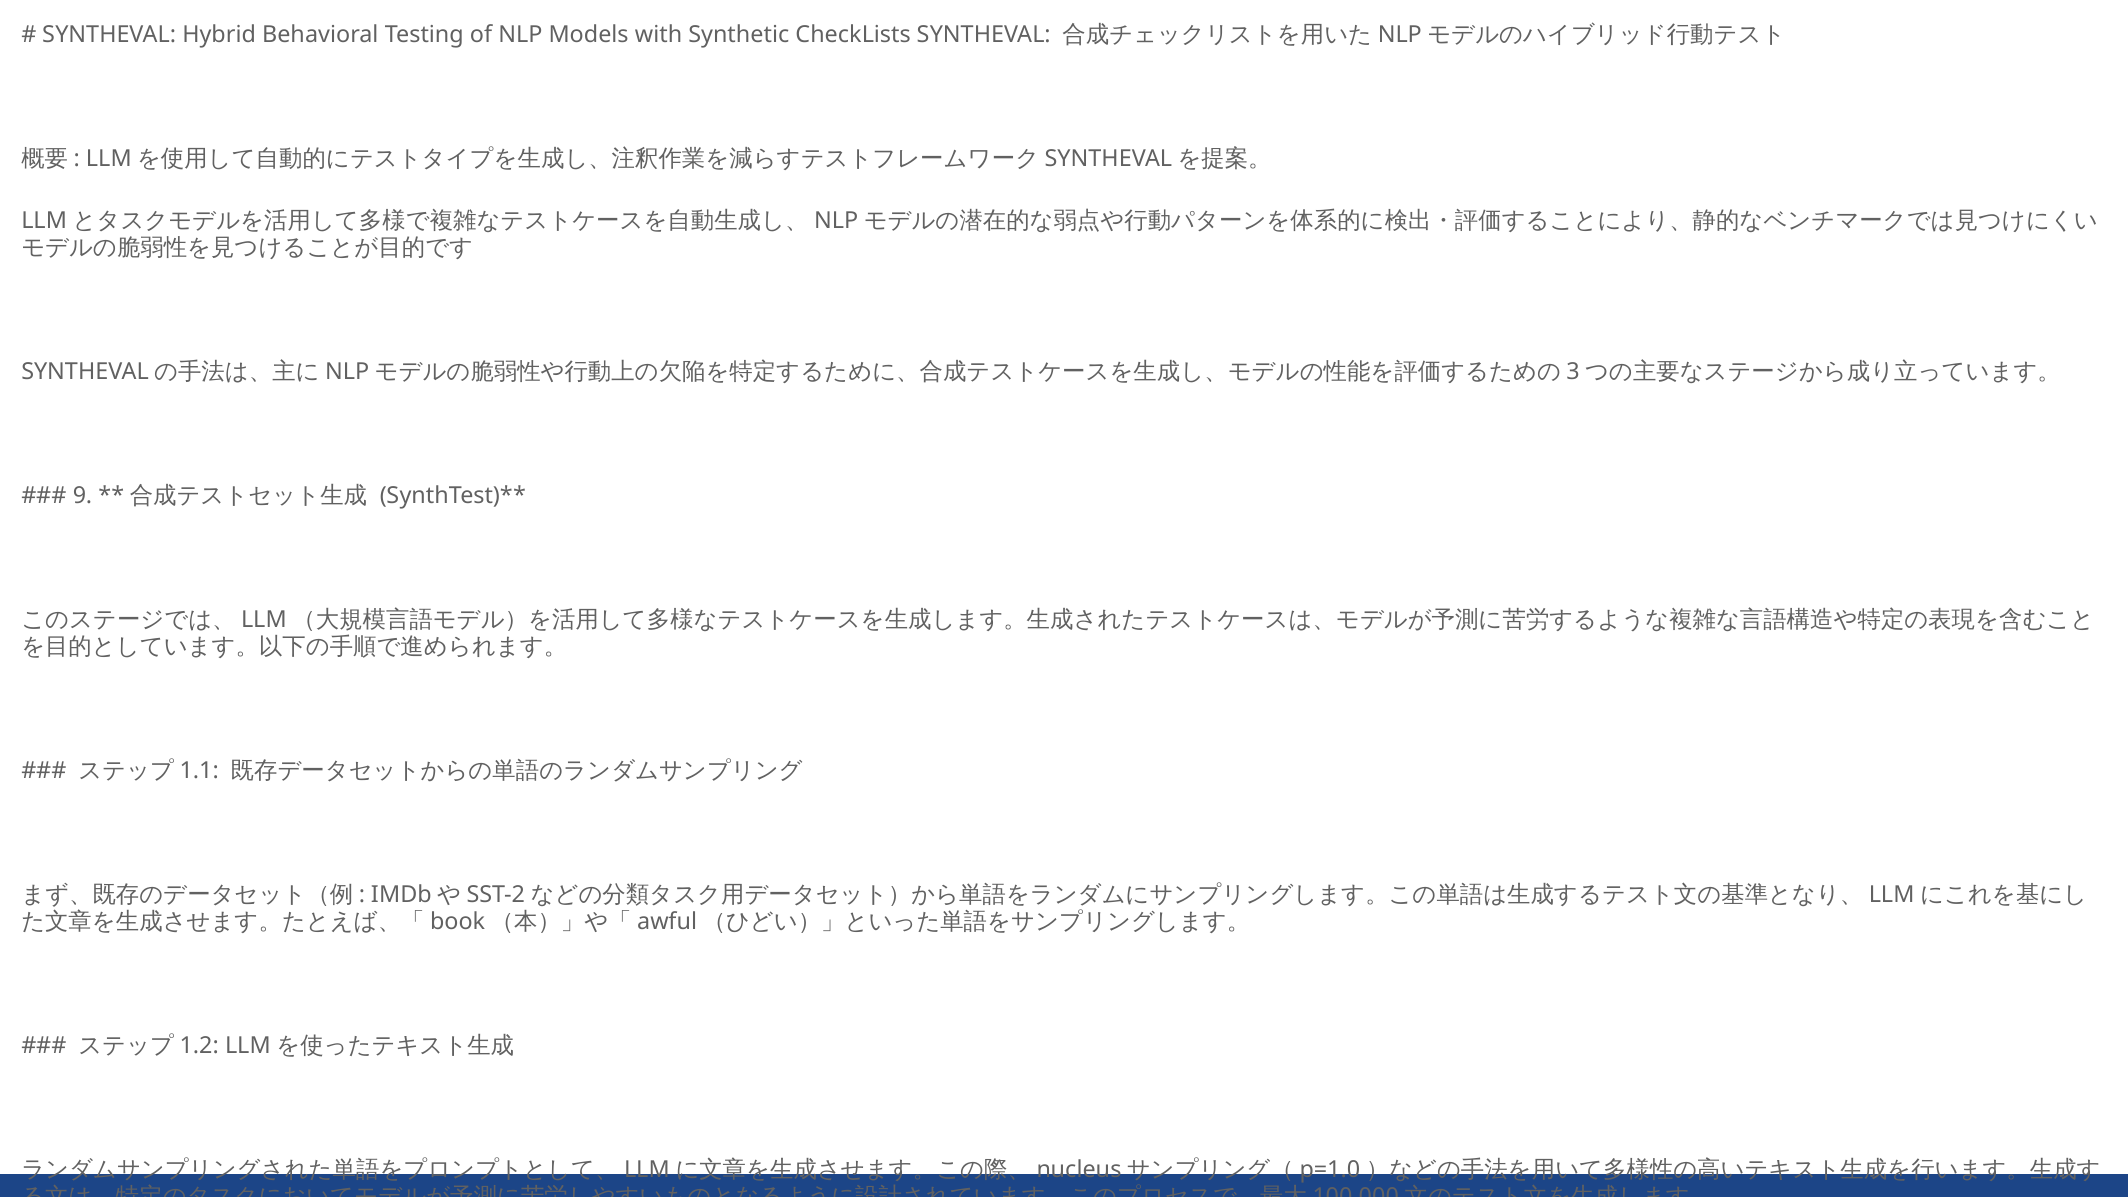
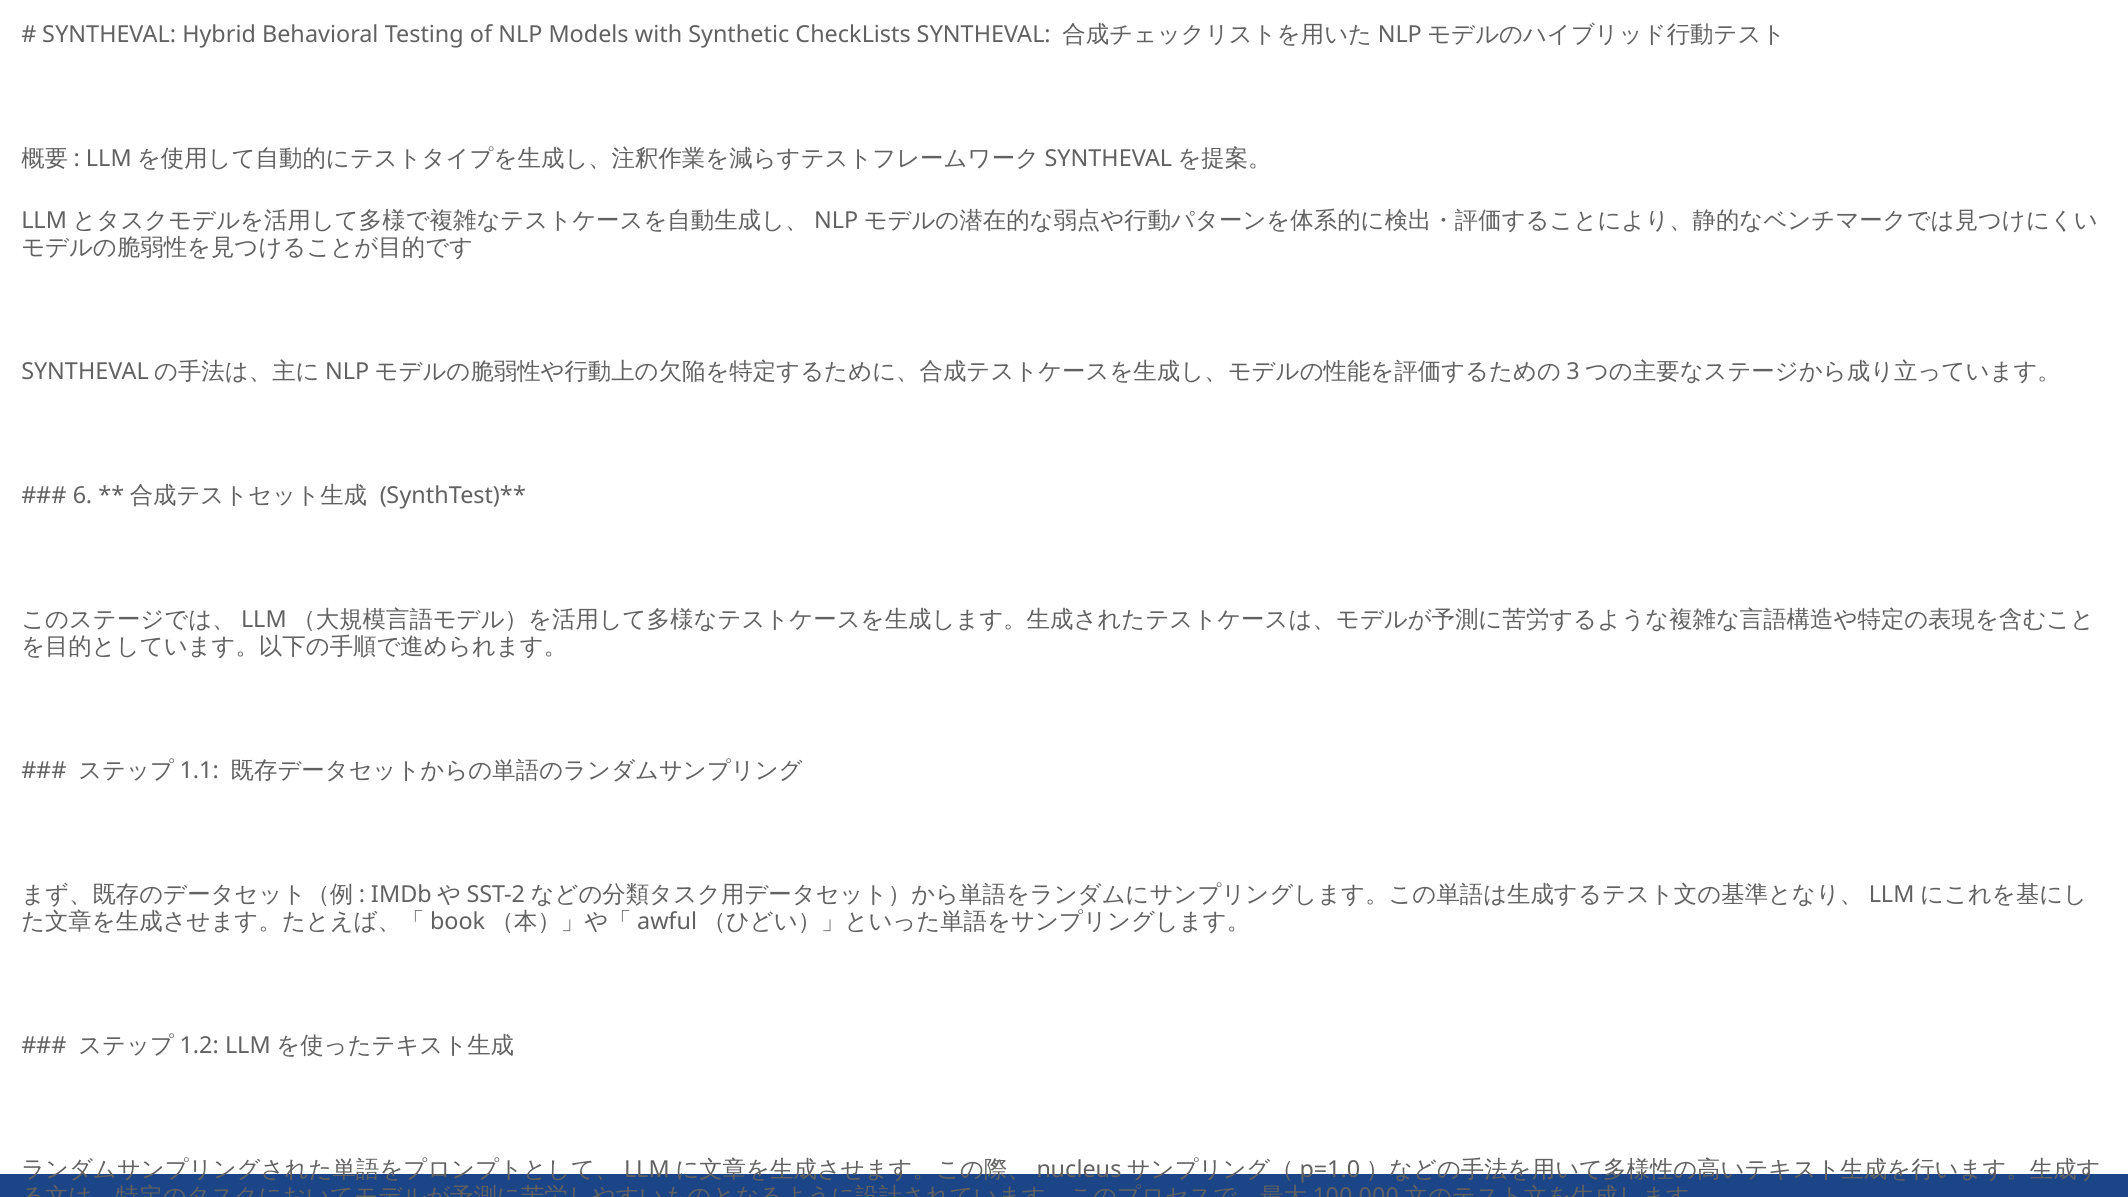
9: 9 -> 6
